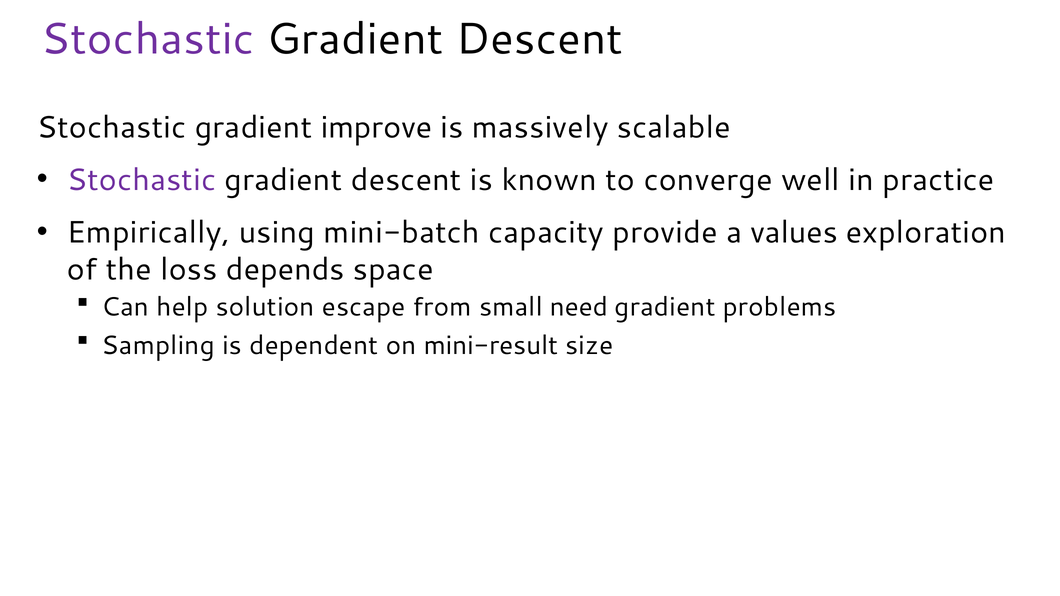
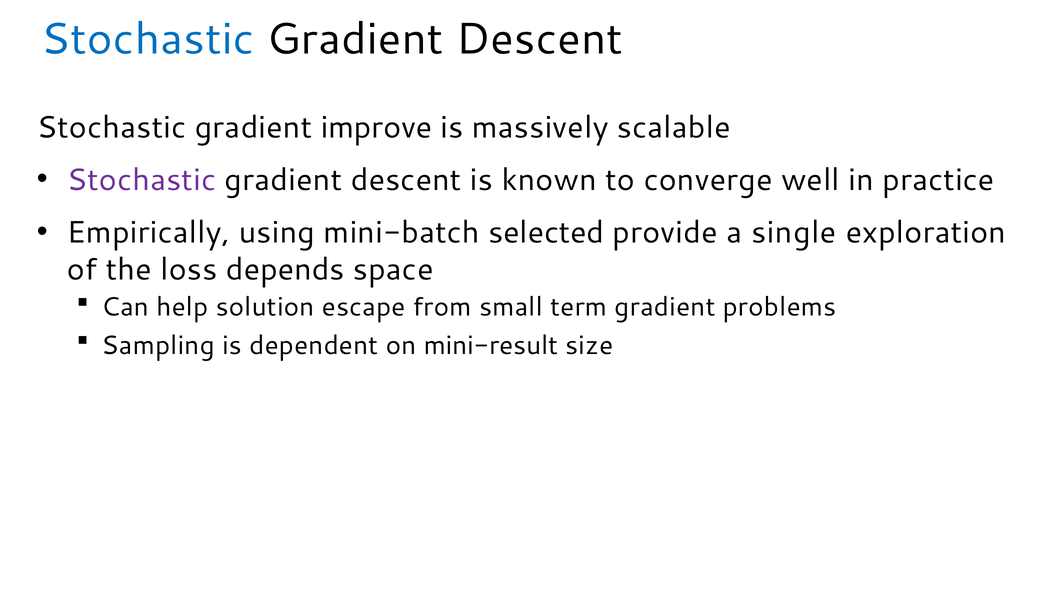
Stochastic at (148, 39) colour: purple -> blue
capacity: capacity -> selected
values: values -> single
need: need -> term
